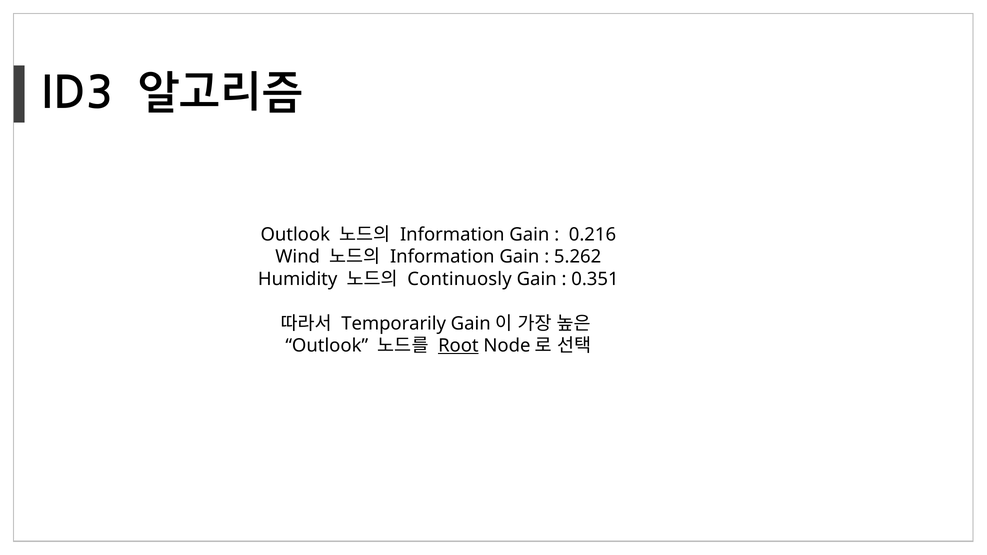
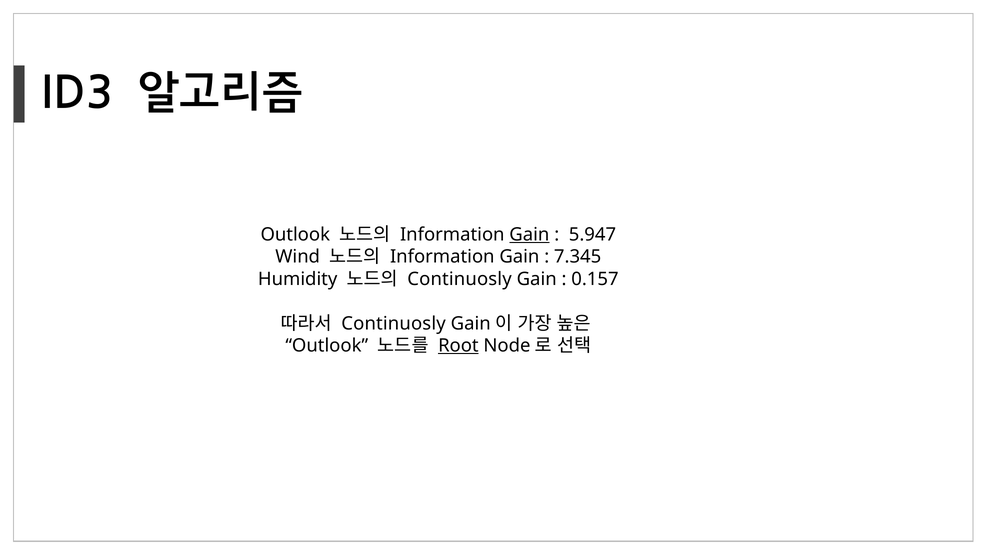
Gain at (529, 235) underline: none -> present
0.216: 0.216 -> 5.947
5.262: 5.262 -> 7.345
0.351: 0.351 -> 0.157
Temporarily at (394, 324): Temporarily -> Continuosly
